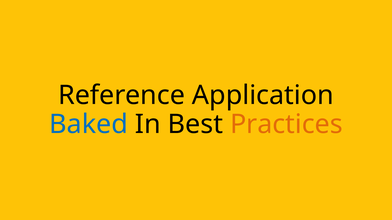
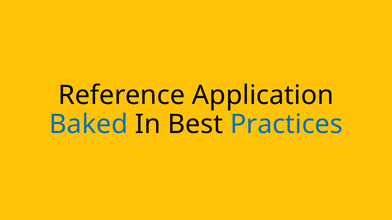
Practices colour: orange -> blue
